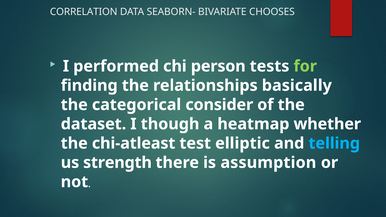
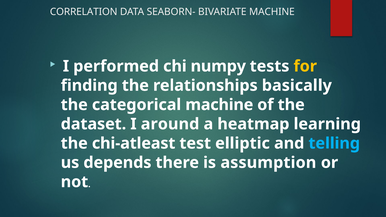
BIVARIATE CHOOSES: CHOOSES -> MACHINE
person: person -> numpy
for colour: light green -> yellow
categorical consider: consider -> machine
though: though -> around
whether: whether -> learning
strength: strength -> depends
